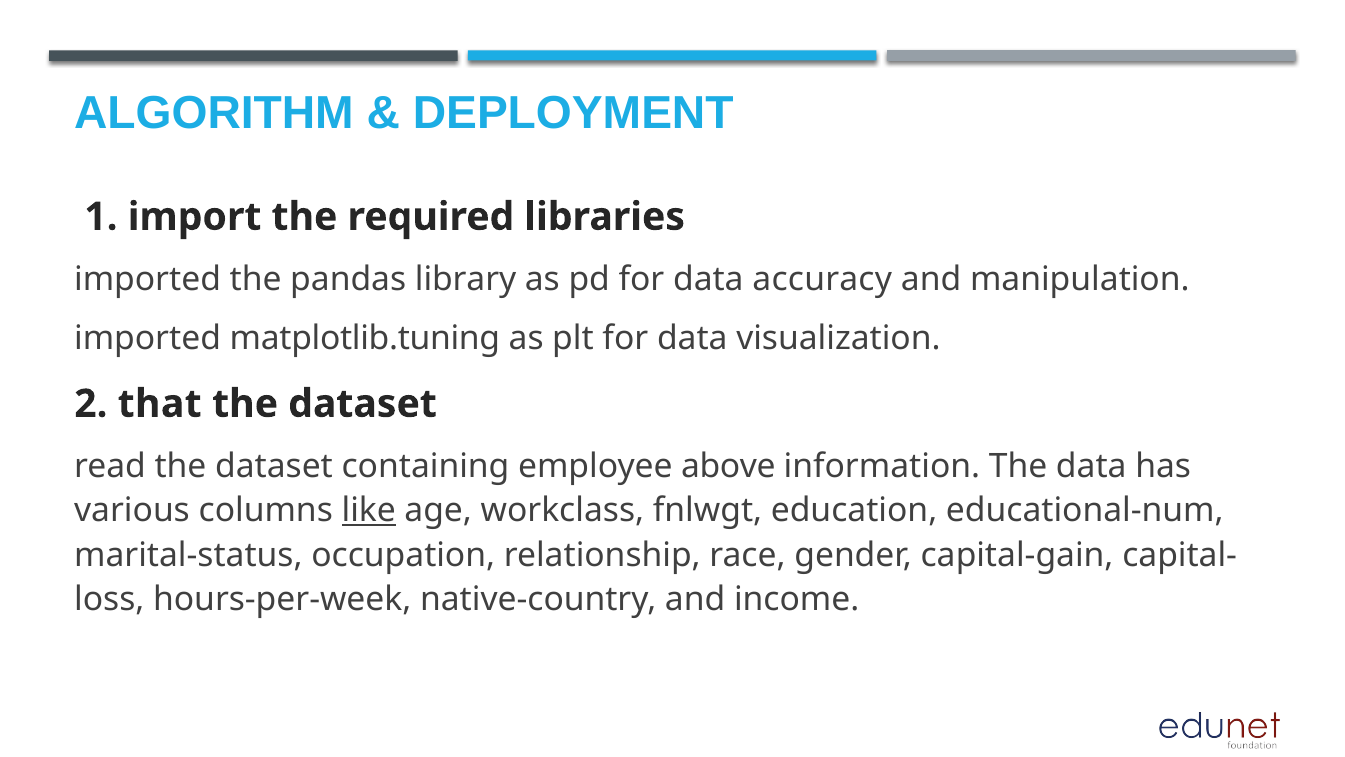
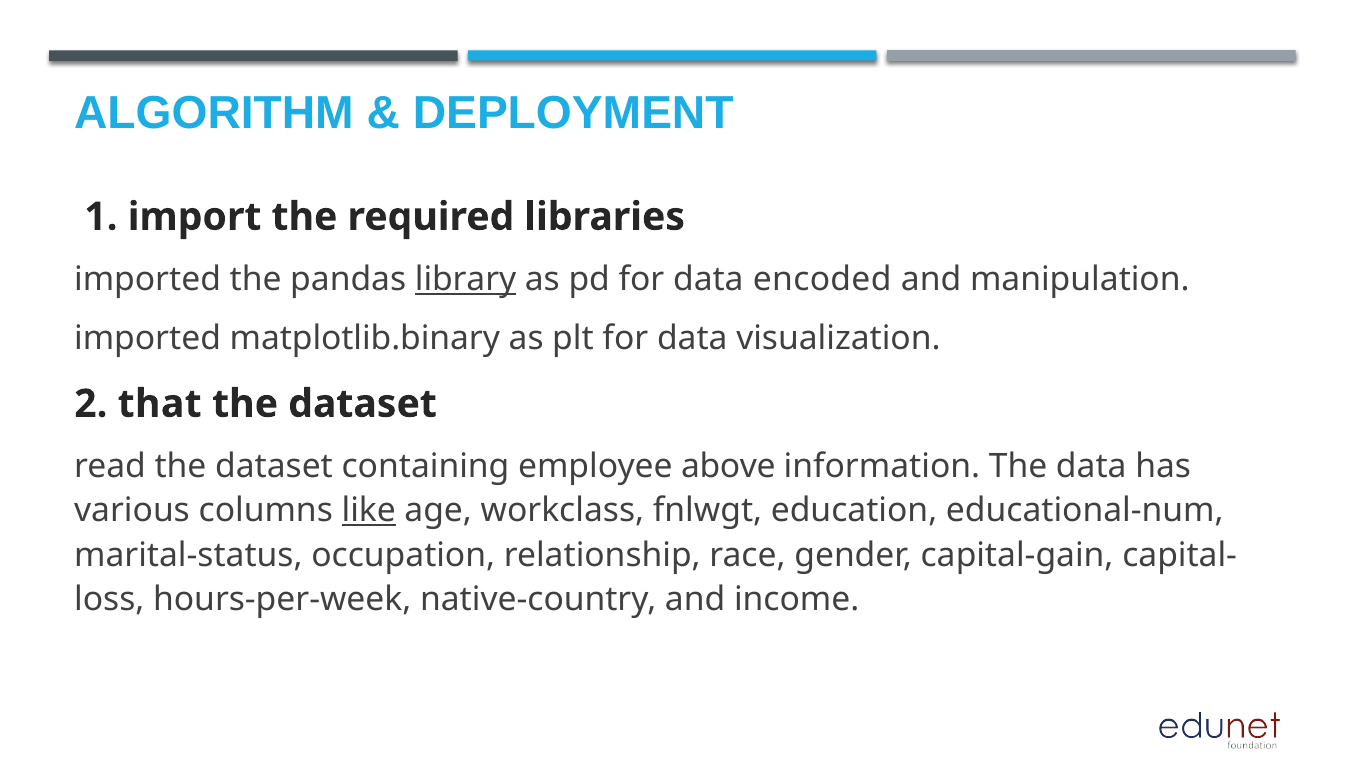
library underline: none -> present
accuracy: accuracy -> encoded
matplotlib.tuning: matplotlib.tuning -> matplotlib.binary
